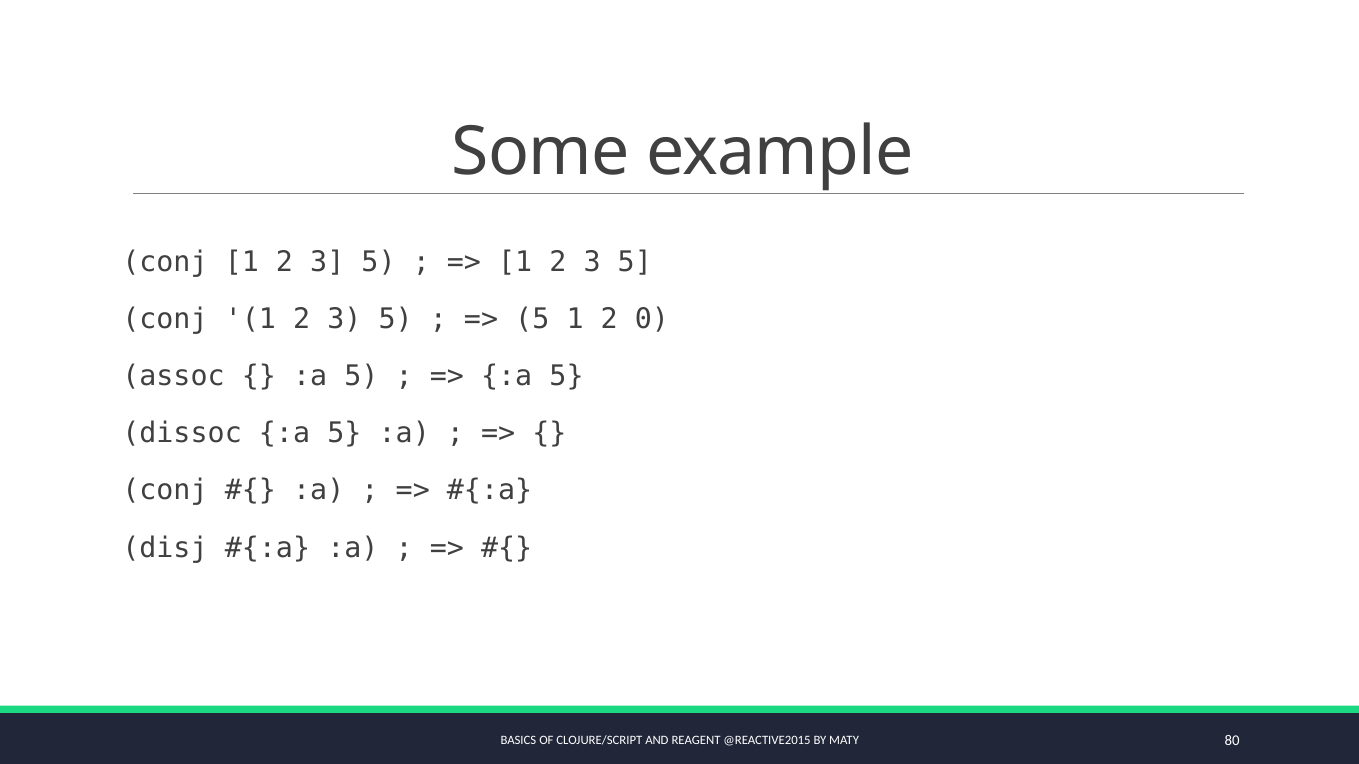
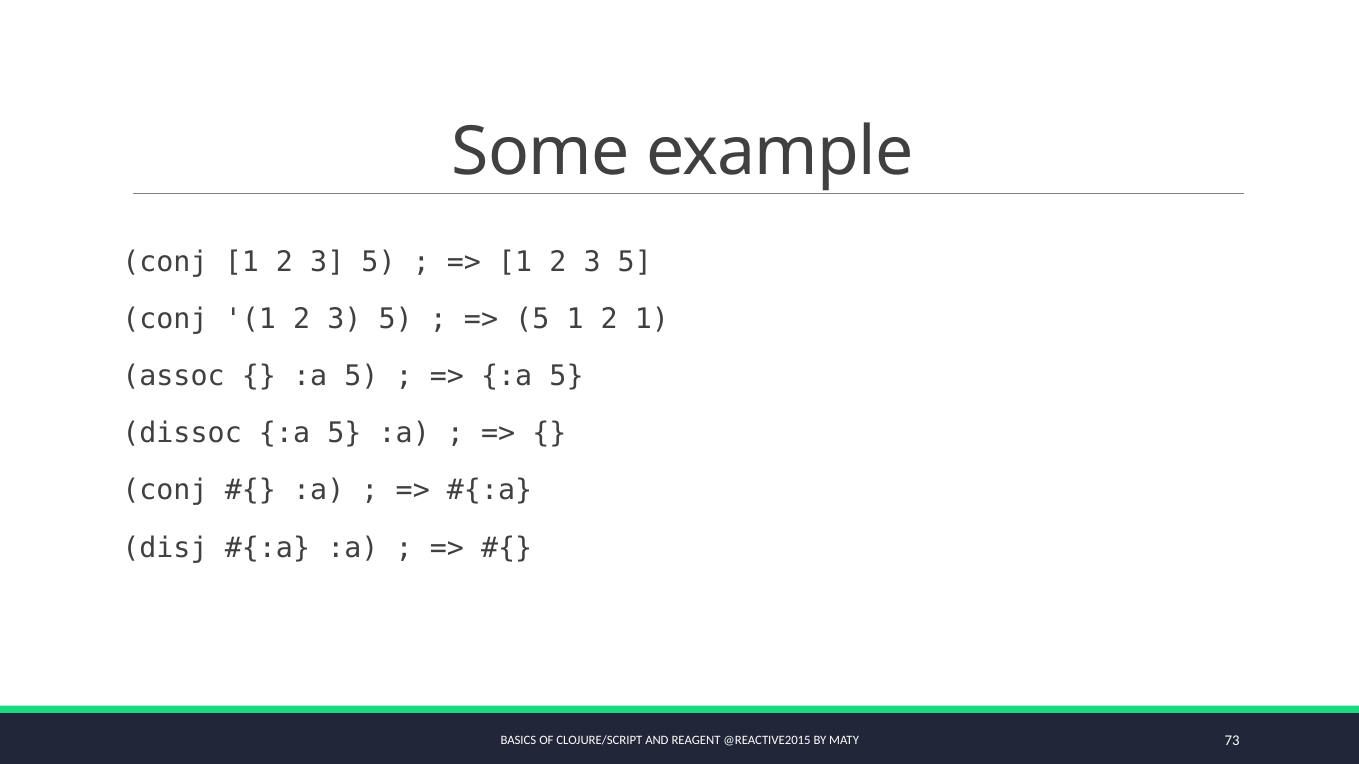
2 0: 0 -> 1
80: 80 -> 73
